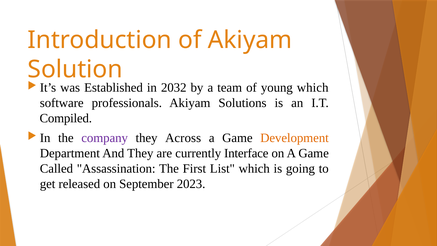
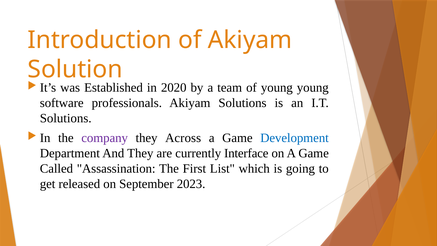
2032: 2032 -> 2020
young which: which -> young
Compiled at (66, 118): Compiled -> Solutions
Development colour: orange -> blue
